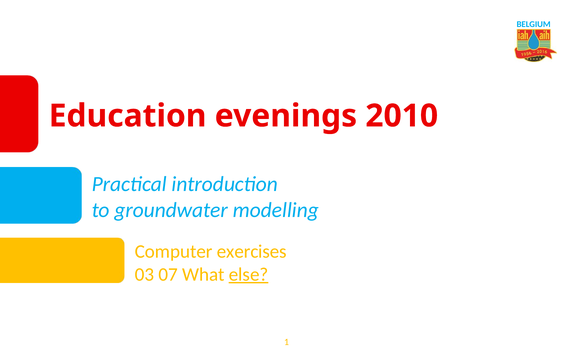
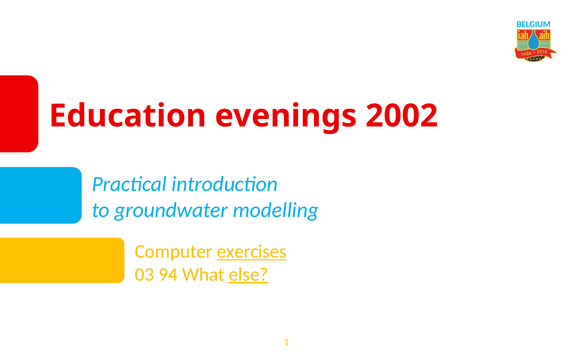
2010: 2010 -> 2002
exercises underline: none -> present
07: 07 -> 94
